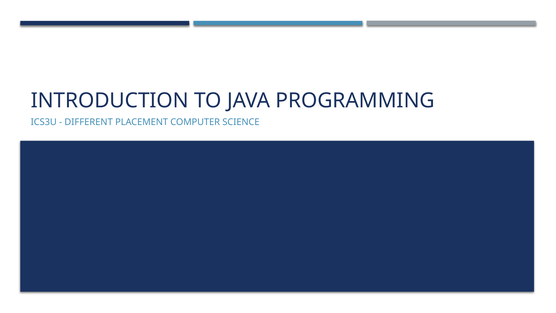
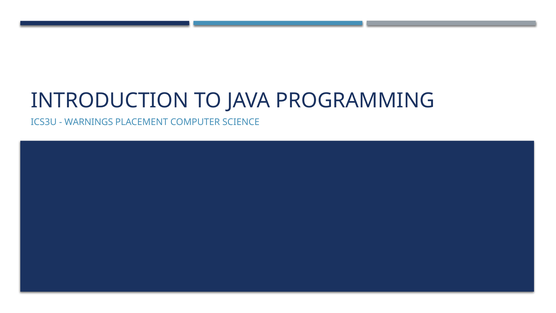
DIFFERENT: DIFFERENT -> WARNINGS
